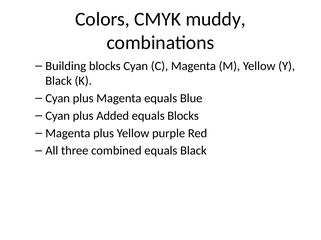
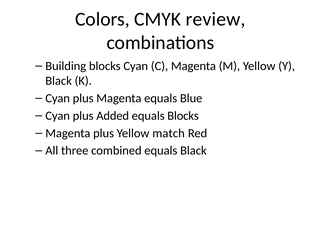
muddy: muddy -> review
purple: purple -> match
